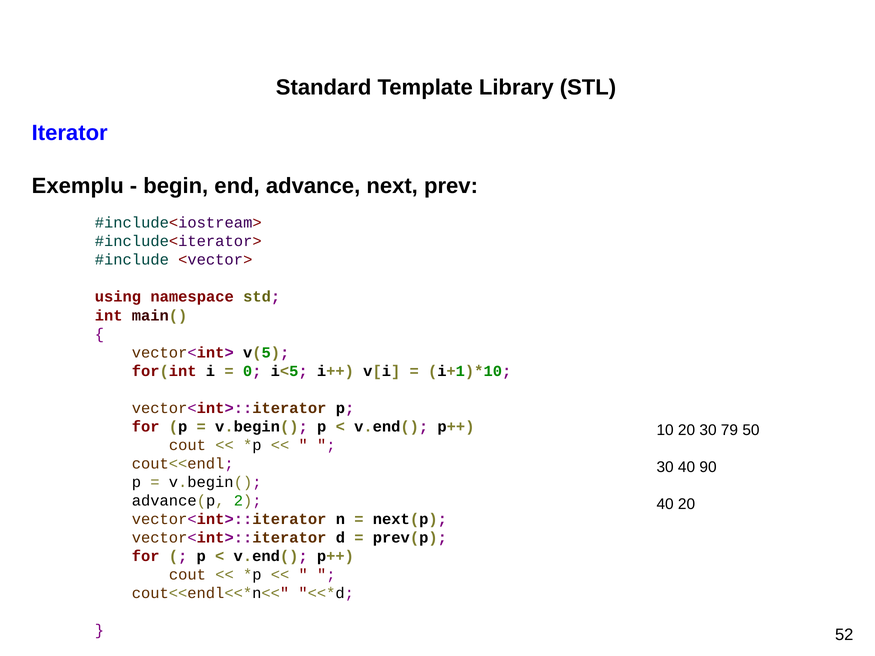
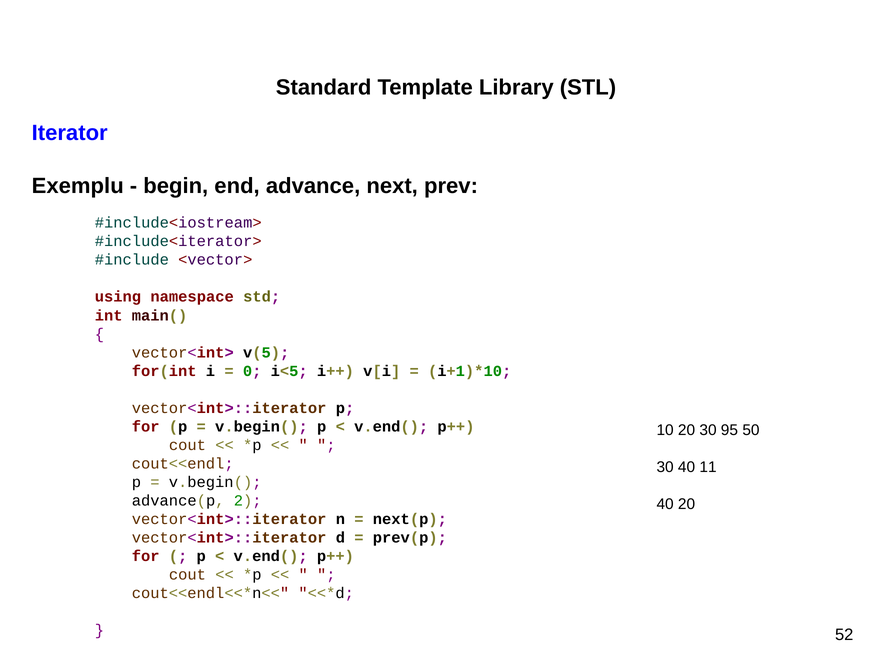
79: 79 -> 95
90: 90 -> 11
